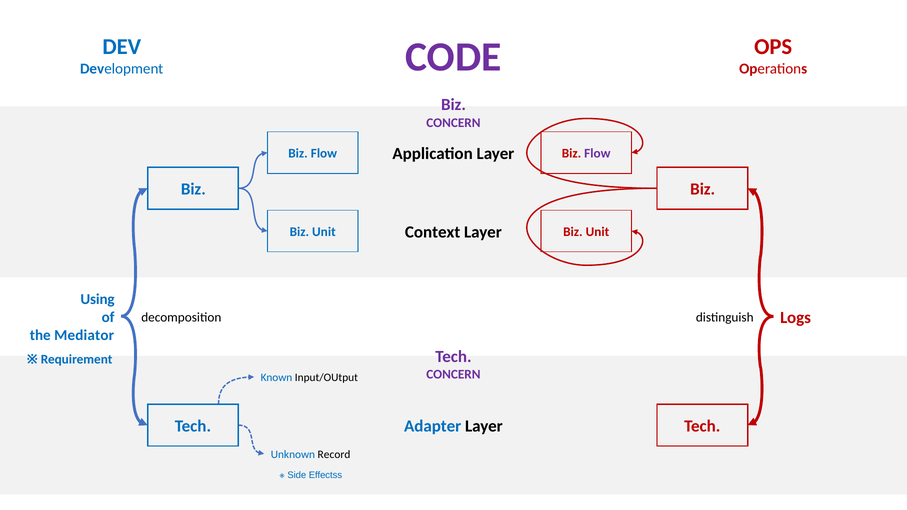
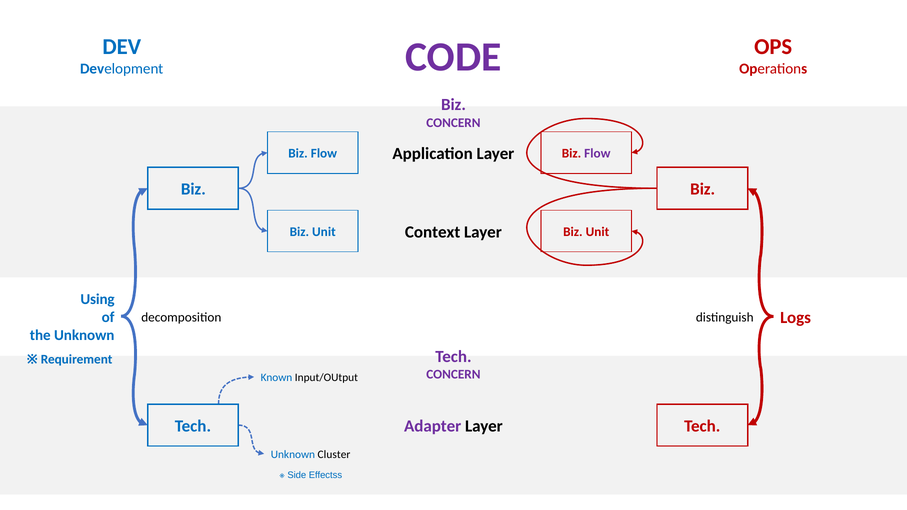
the Mediator: Mediator -> Unknown
Adapter colour: blue -> purple
Record: Record -> Cluster
